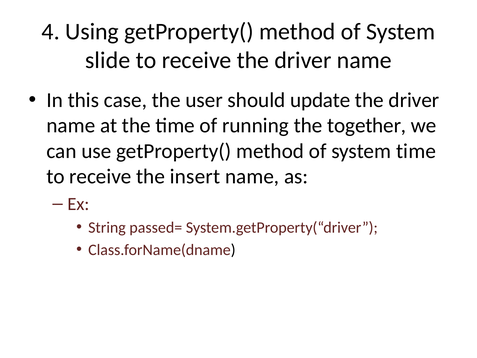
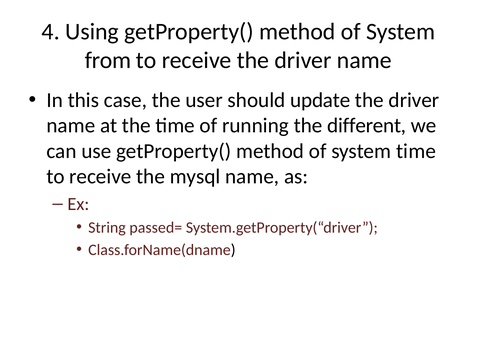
slide: slide -> from
together: together -> different
insert: insert -> mysql
